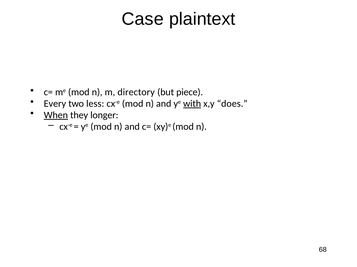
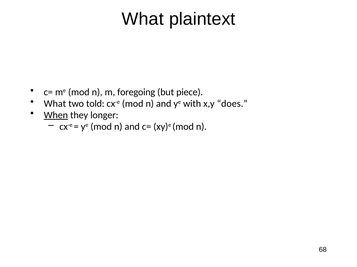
Case at (143, 19): Case -> What
directory: directory -> foregoing
Every at (55, 104): Every -> What
less: less -> told
with underline: present -> none
